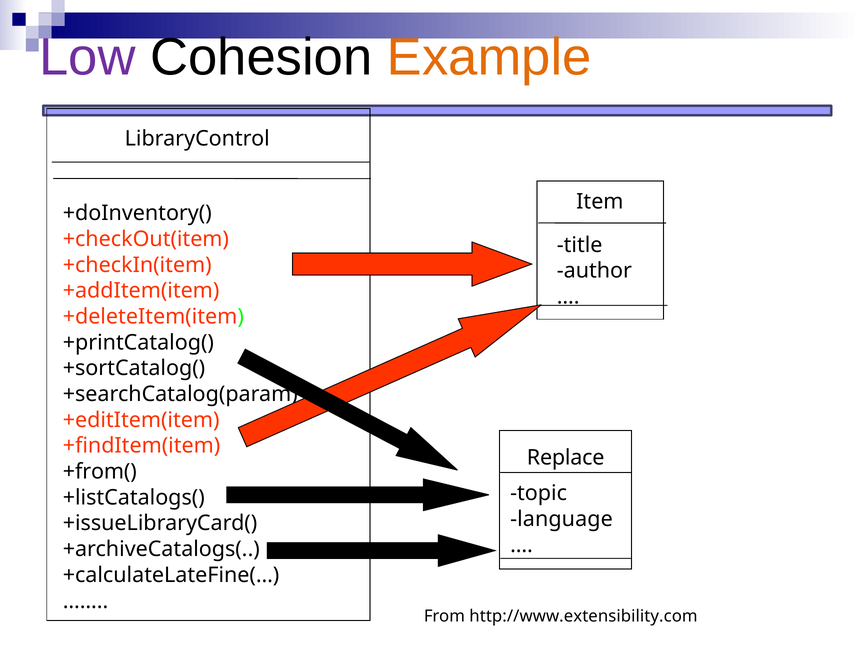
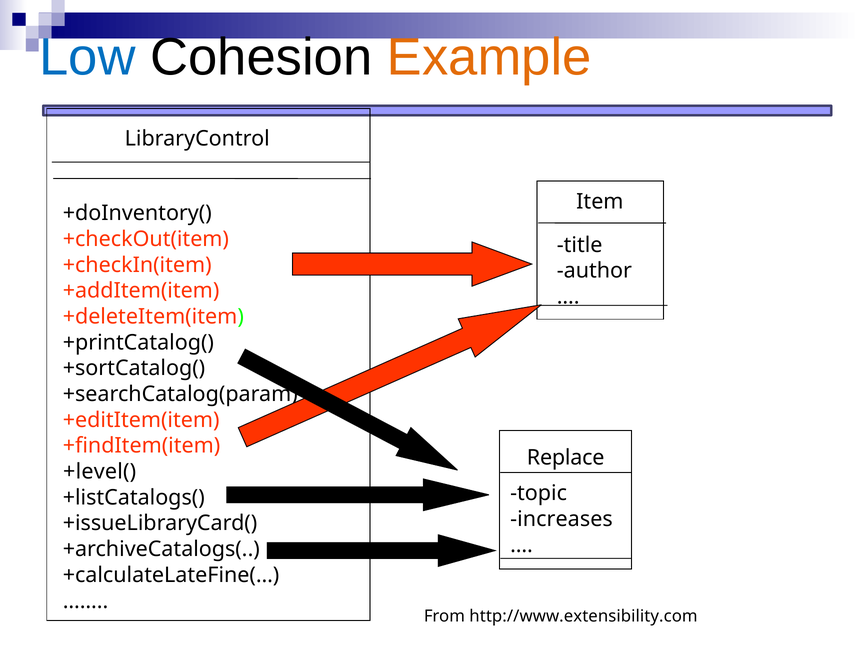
Low colour: purple -> blue
+from(: +from( -> +level(
language: language -> increases
